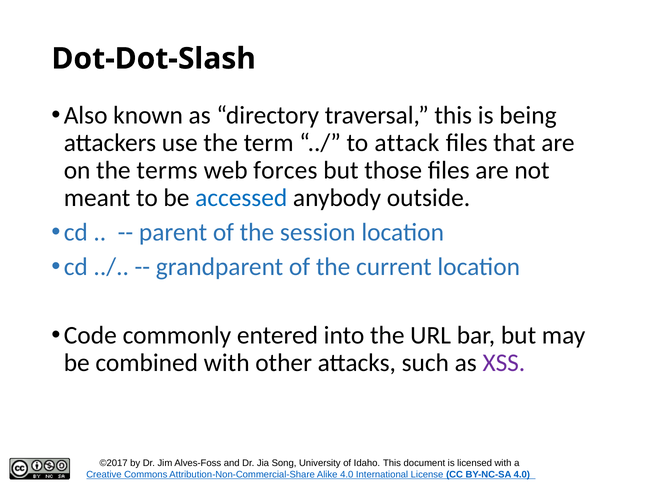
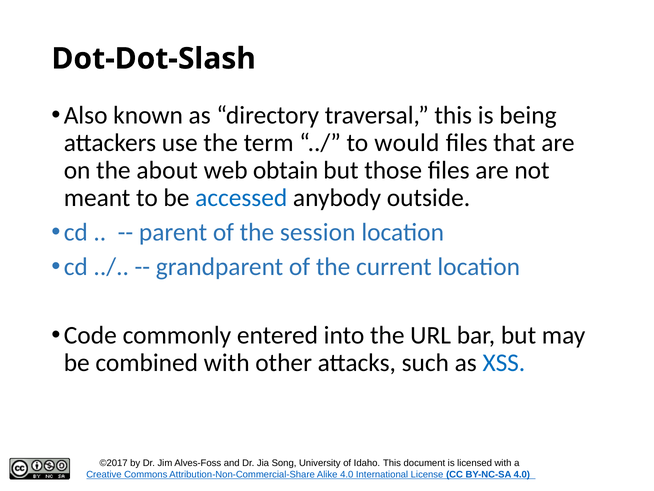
attack: attack -> would
terms: terms -> about
forces: forces -> obtain
XSS colour: purple -> blue
